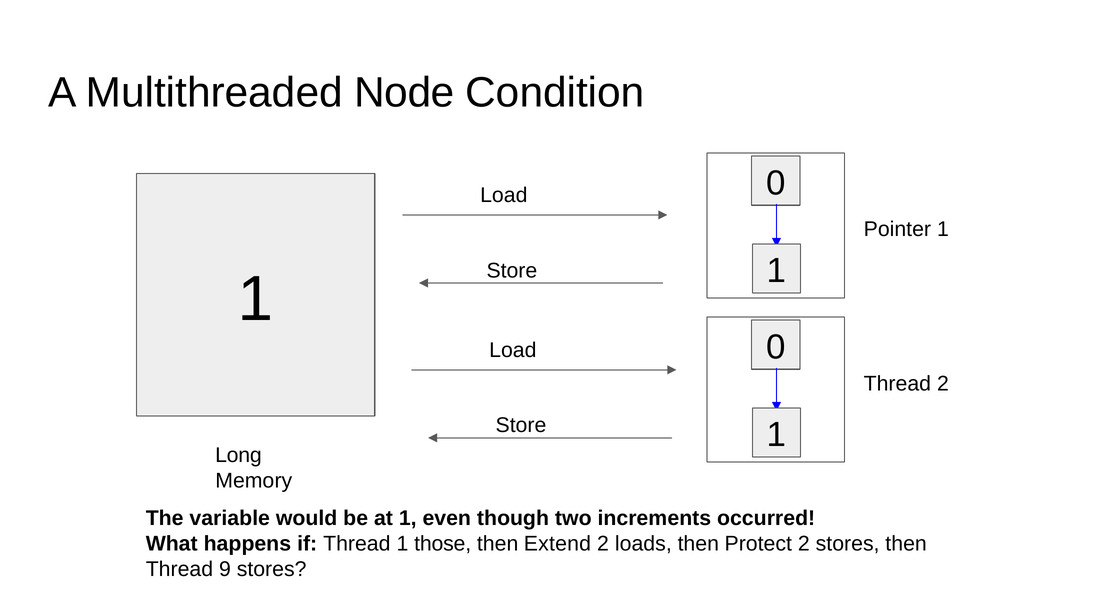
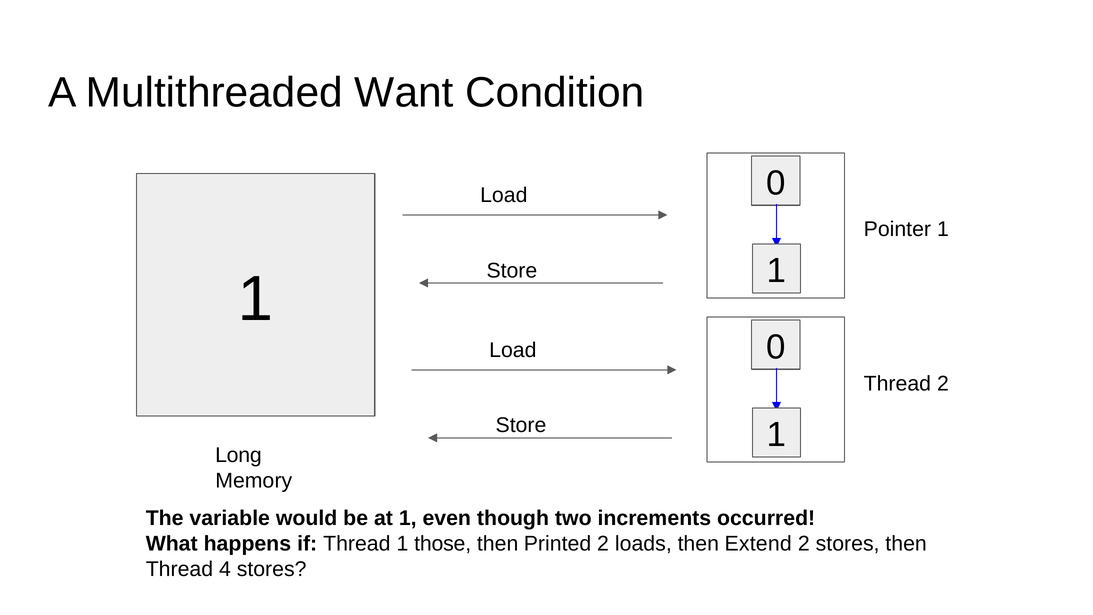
Node: Node -> Want
Extend: Extend -> Printed
Protect: Protect -> Extend
9: 9 -> 4
